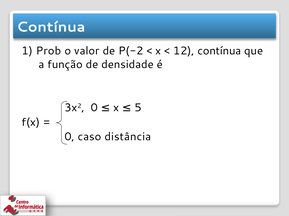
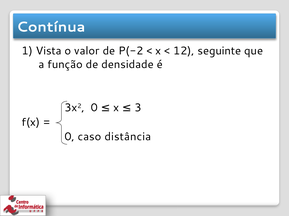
Prob: Prob -> Vista
12 contínua: contínua -> seguinte
5: 5 -> 3
